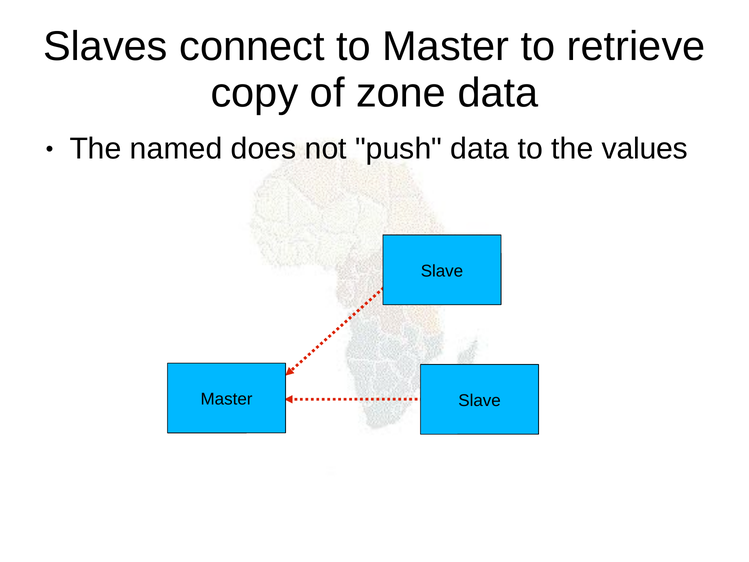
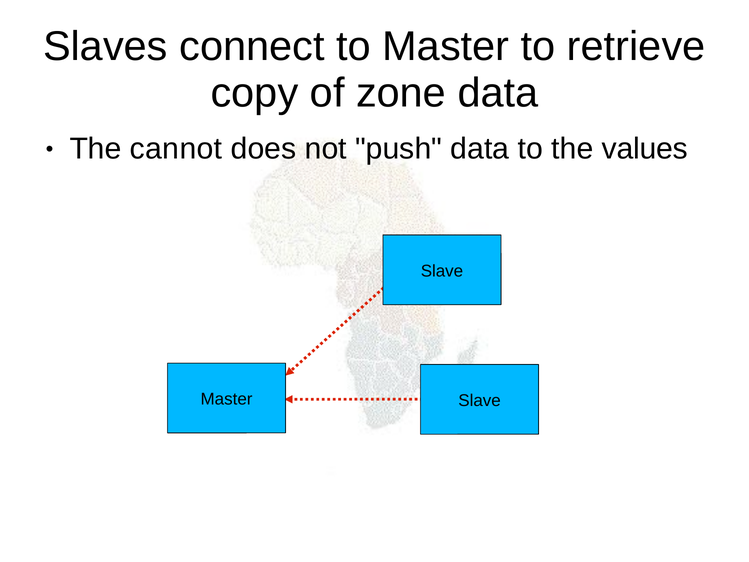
named: named -> cannot
